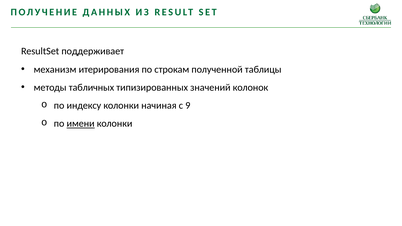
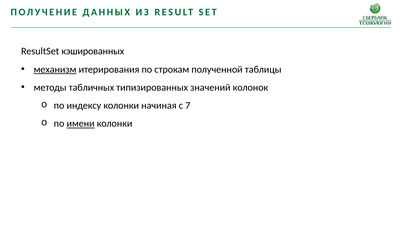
поддерживает: поддерживает -> кэшированных
механизм underline: none -> present
9: 9 -> 7
